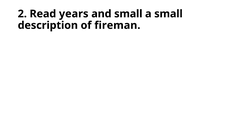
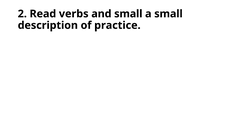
years: years -> verbs
fireman: fireman -> practice
